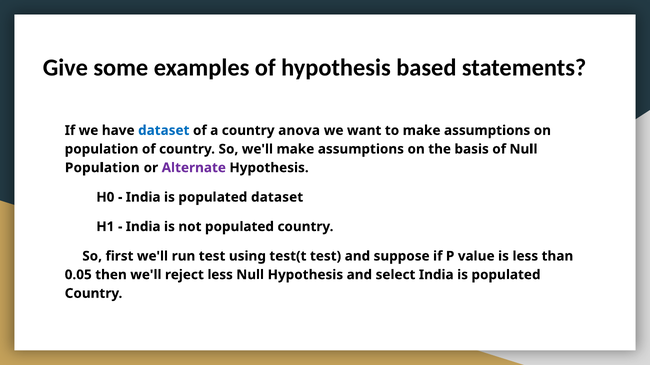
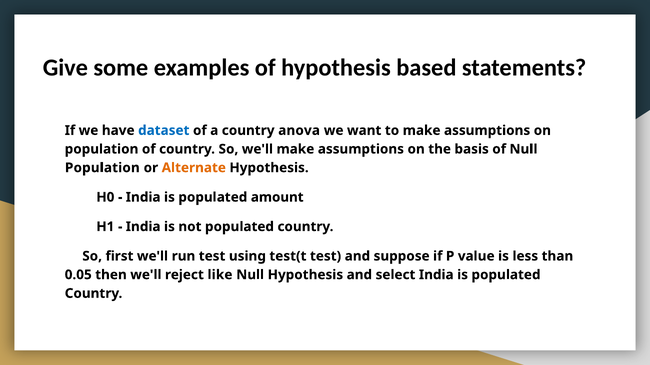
Alternate colour: purple -> orange
populated dataset: dataset -> amount
reject less: less -> like
